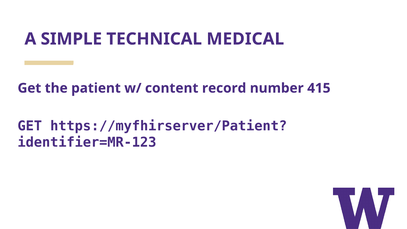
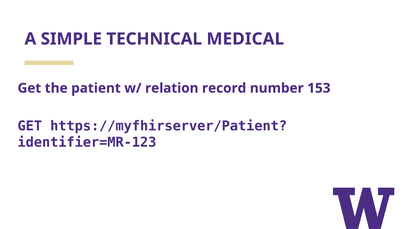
content: content -> relation
415: 415 -> 153
